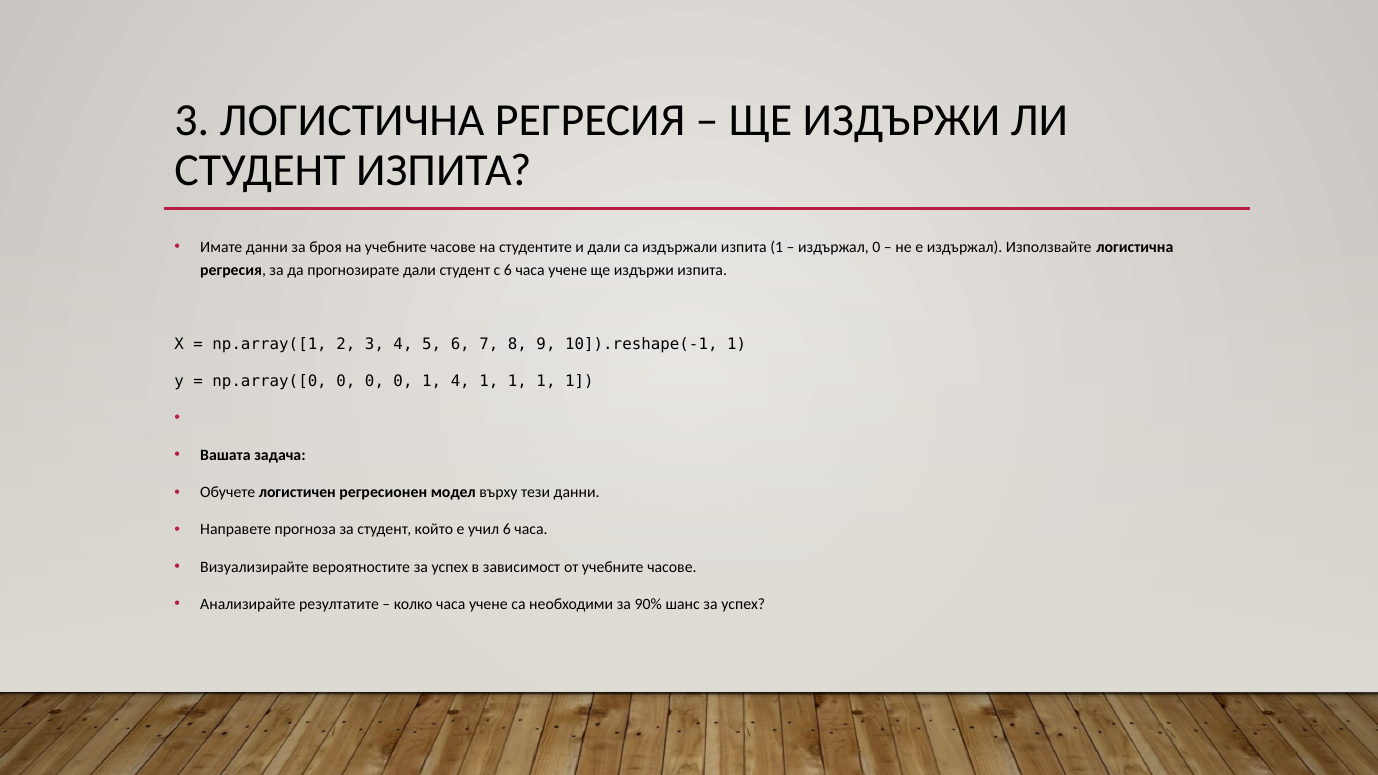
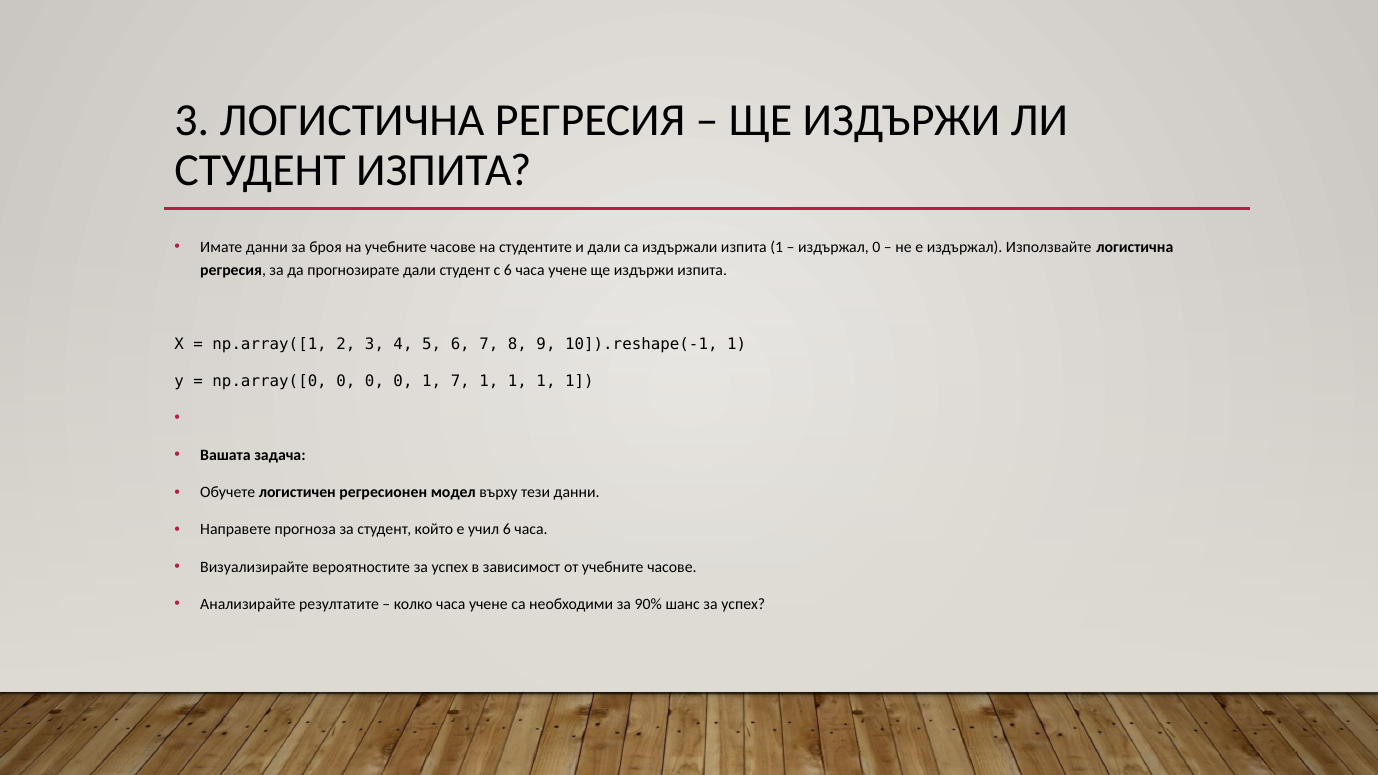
1 4: 4 -> 7
